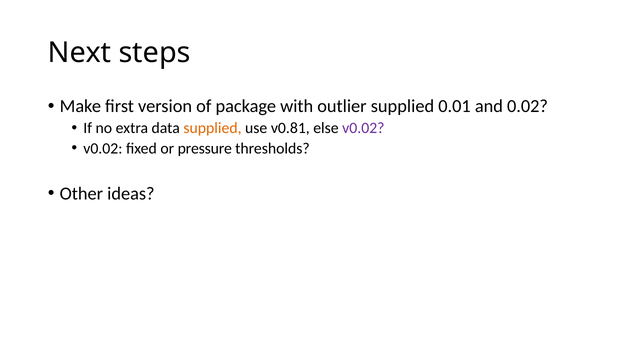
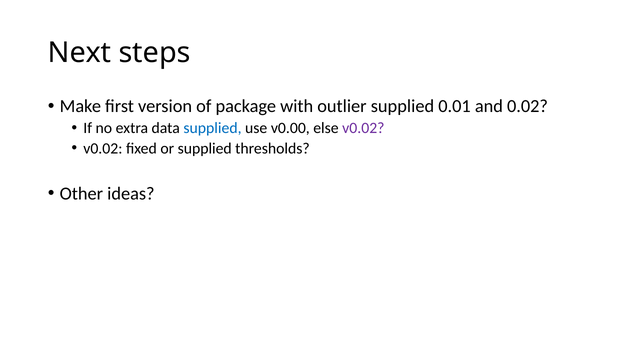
supplied at (212, 128) colour: orange -> blue
v0.81: v0.81 -> v0.00
or pressure: pressure -> supplied
